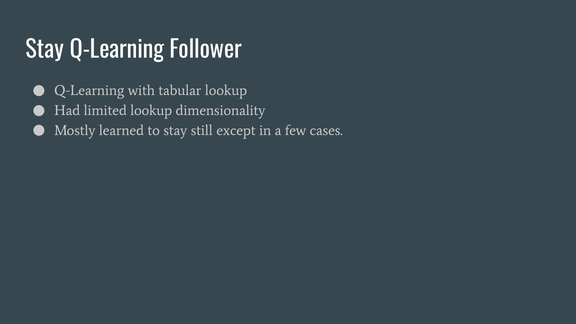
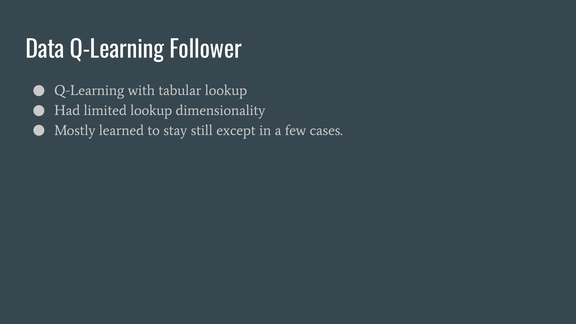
Stay at (45, 50): Stay -> Data
